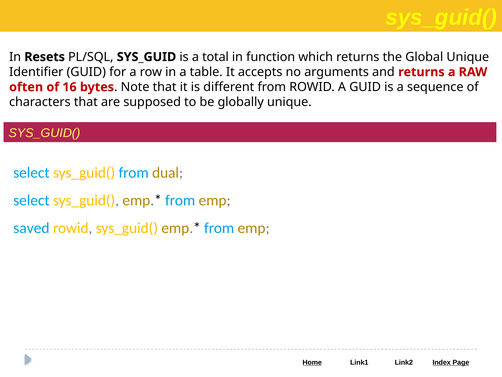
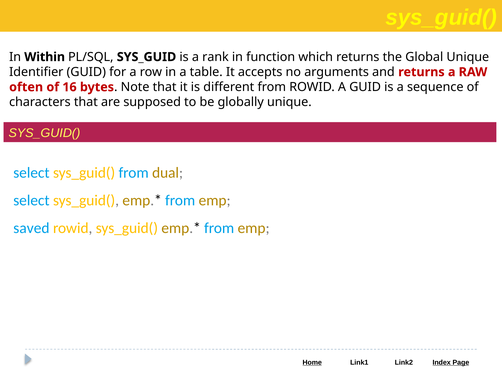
Resets: Resets -> Within
total: total -> rank
